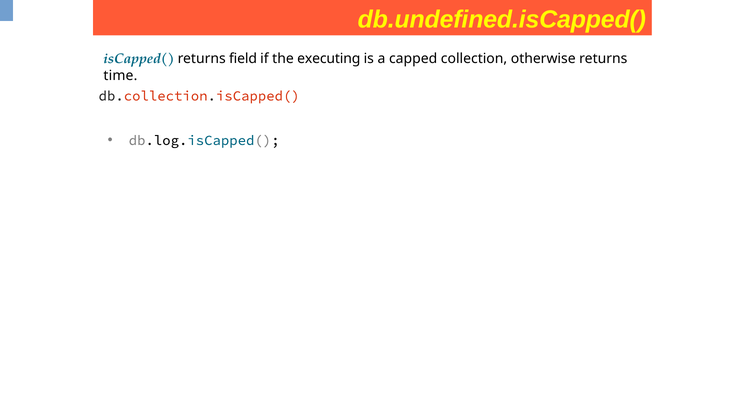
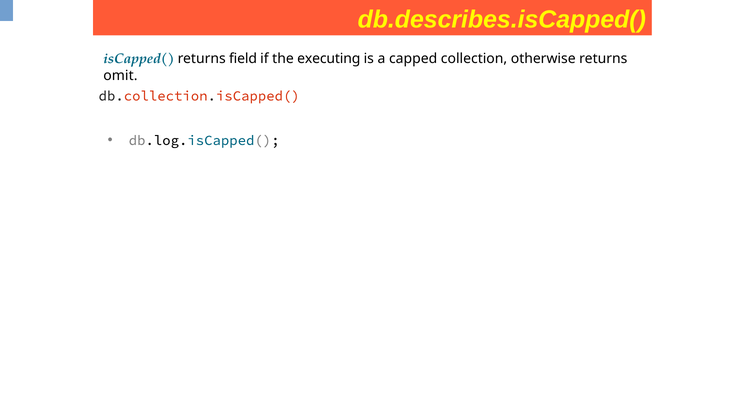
db.undefined.isCapped(: db.undefined.isCapped( -> db.describes.isCapped(
time: time -> omit
